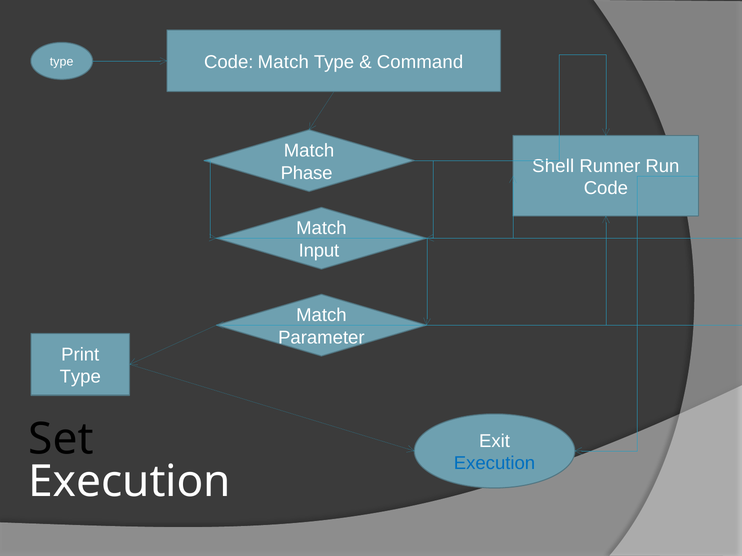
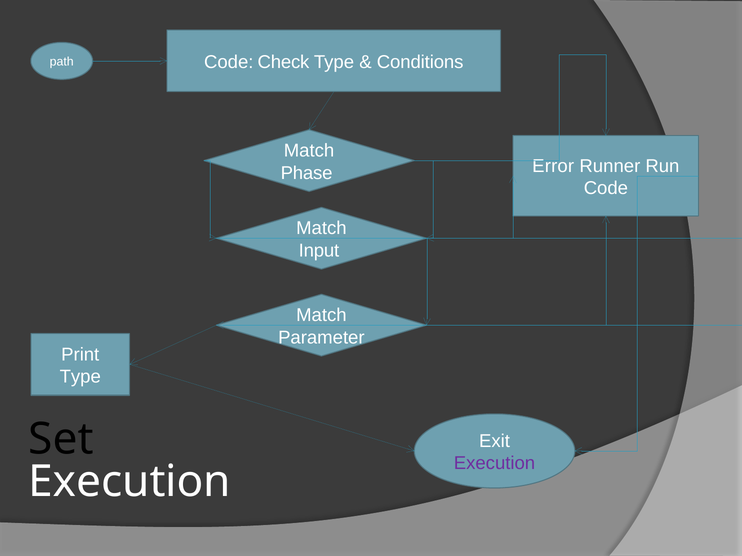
Code Match: Match -> Check
Command: Command -> Conditions
type at (62, 62): type -> path
Shell: Shell -> Error
Execution at (494, 464) colour: blue -> purple
